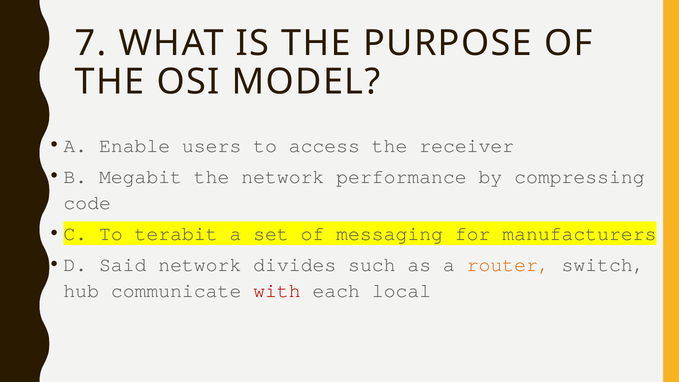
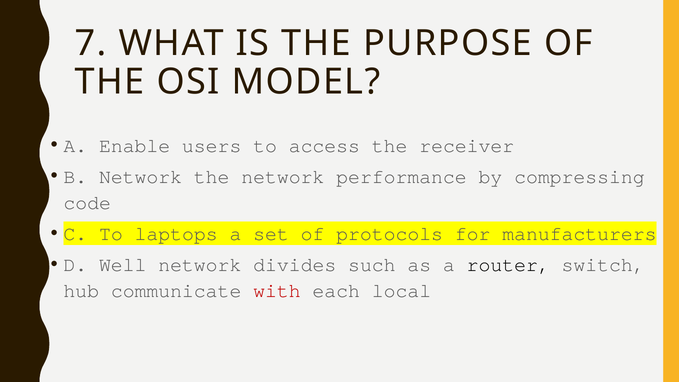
B Megabit: Megabit -> Network
terabit: terabit -> laptops
messaging: messaging -> protocols
Said: Said -> Well
router colour: orange -> black
